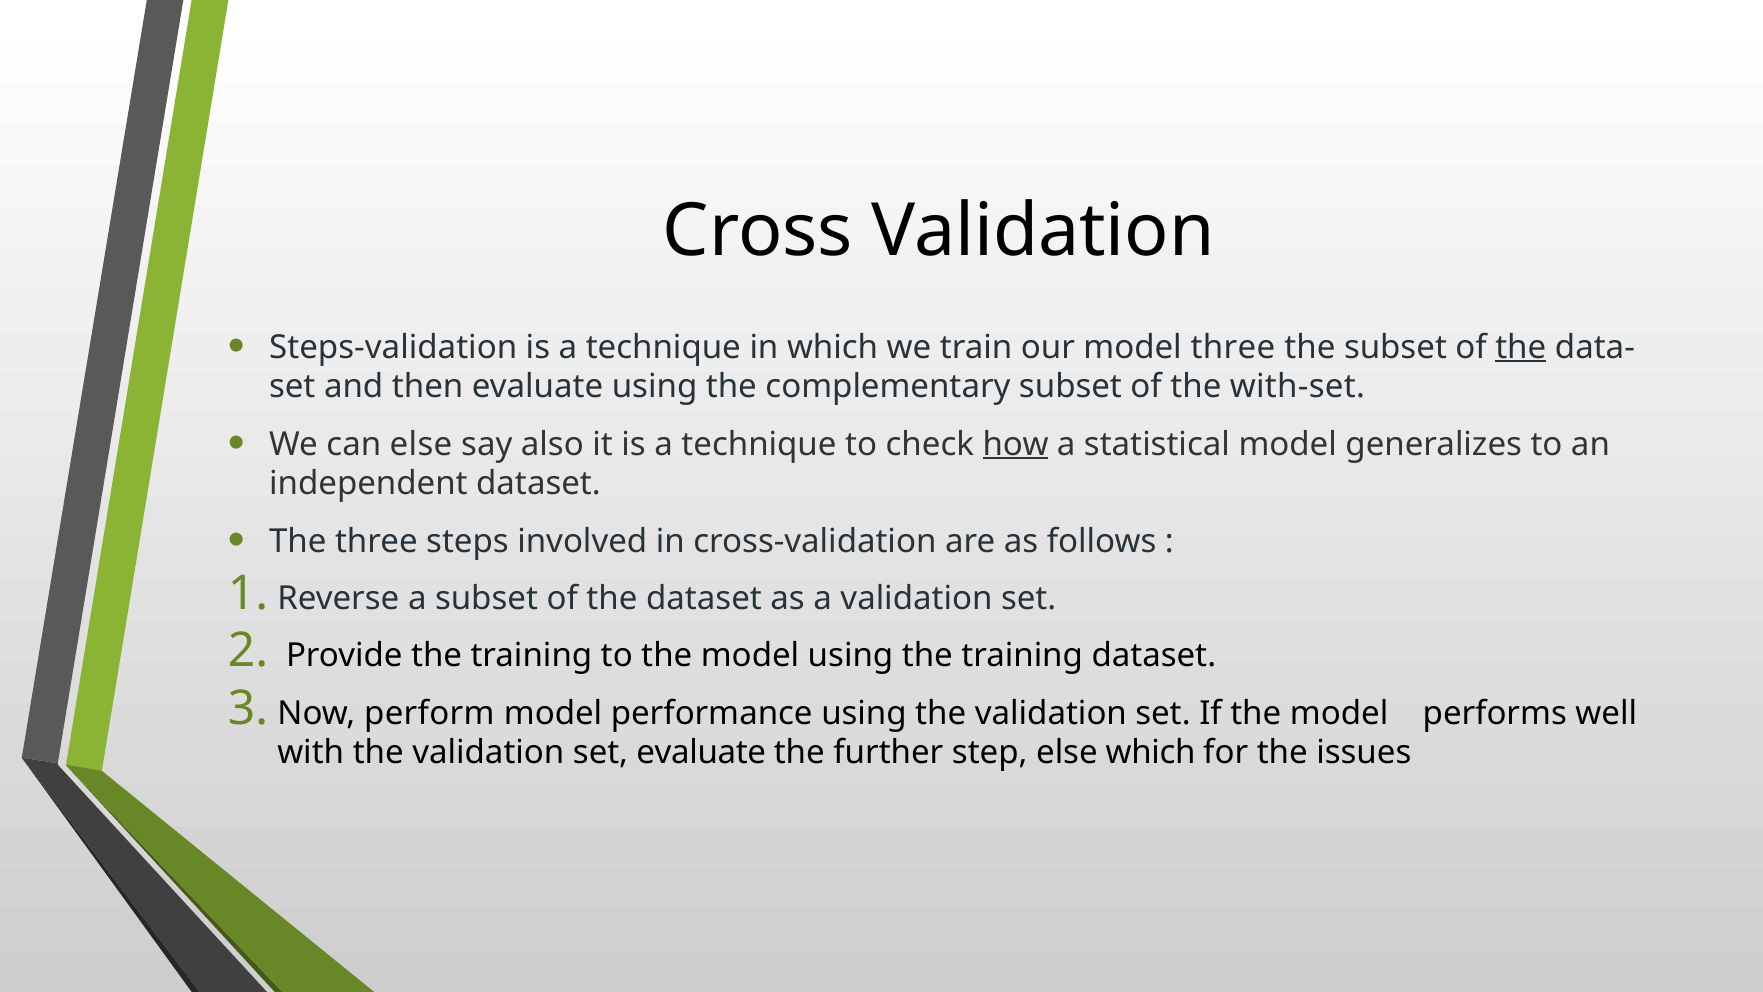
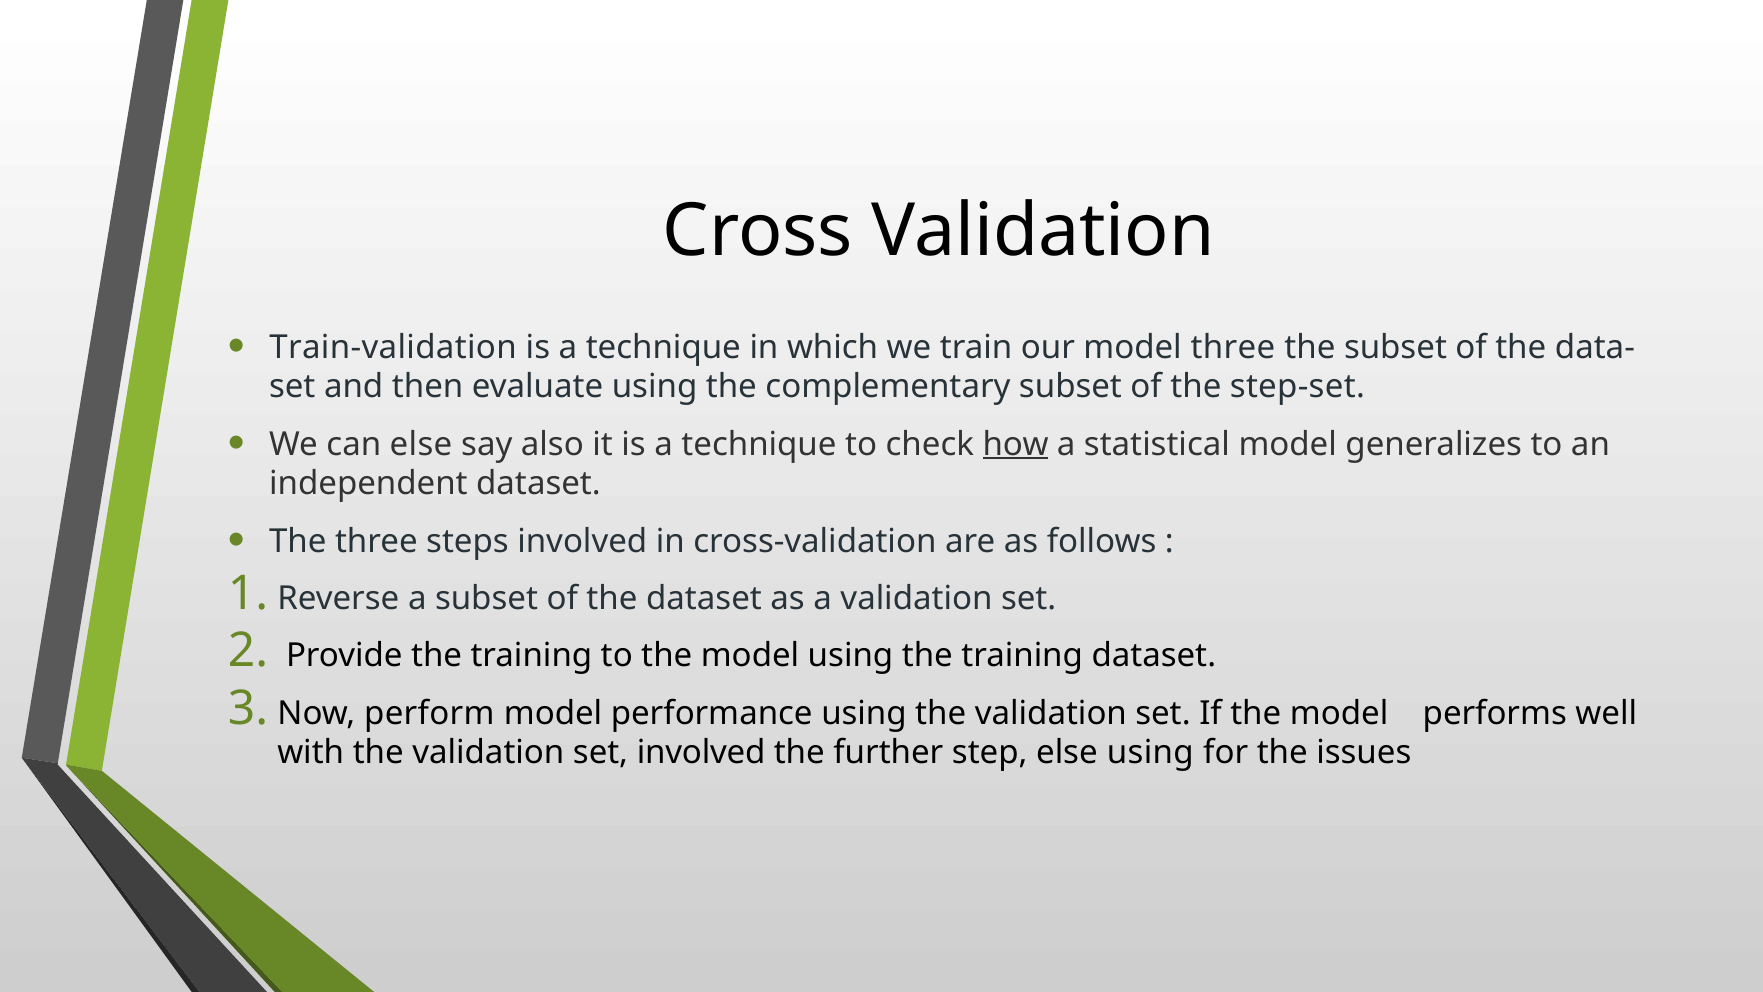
Steps-validation: Steps-validation -> Train-validation
the at (1521, 347) underline: present -> none
with-set: with-set -> step-set
set evaluate: evaluate -> involved
else which: which -> using
